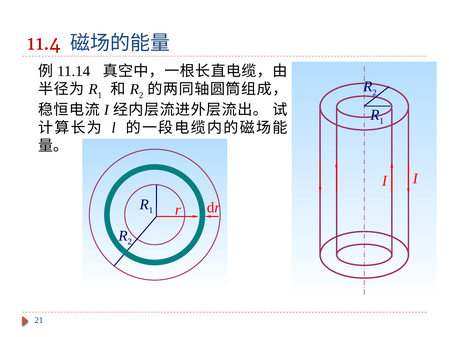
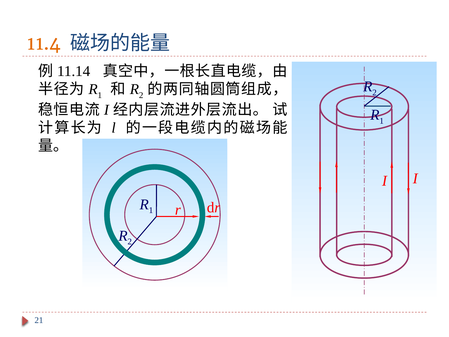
11.4 colour: red -> orange
